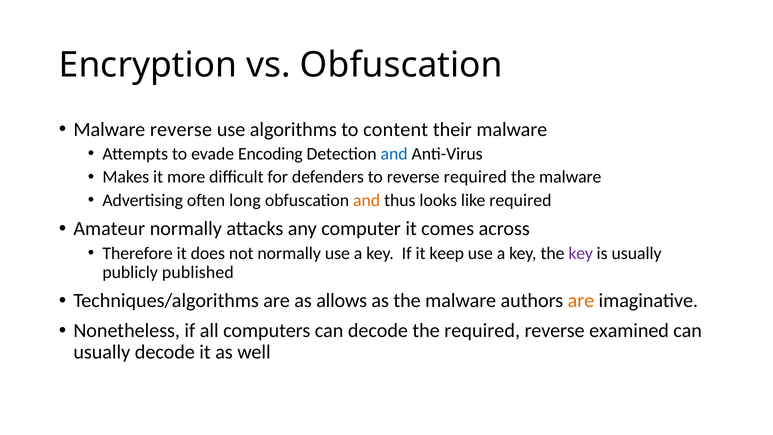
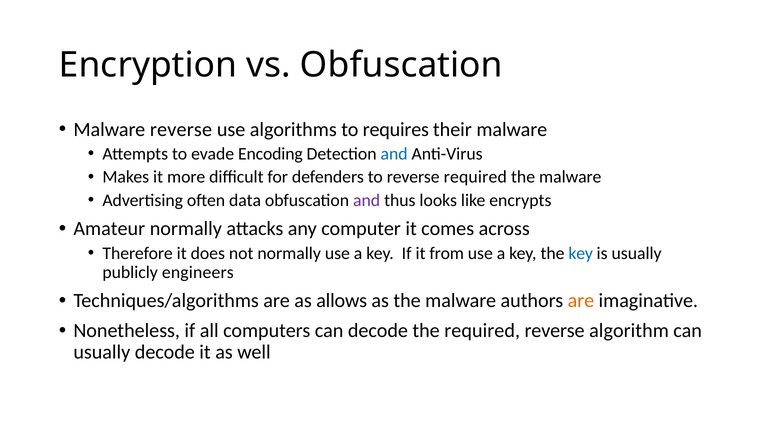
content: content -> requires
long: long -> data
and at (367, 200) colour: orange -> purple
like required: required -> encrypts
keep: keep -> from
key at (581, 253) colour: purple -> blue
published: published -> engineers
examined: examined -> algorithm
